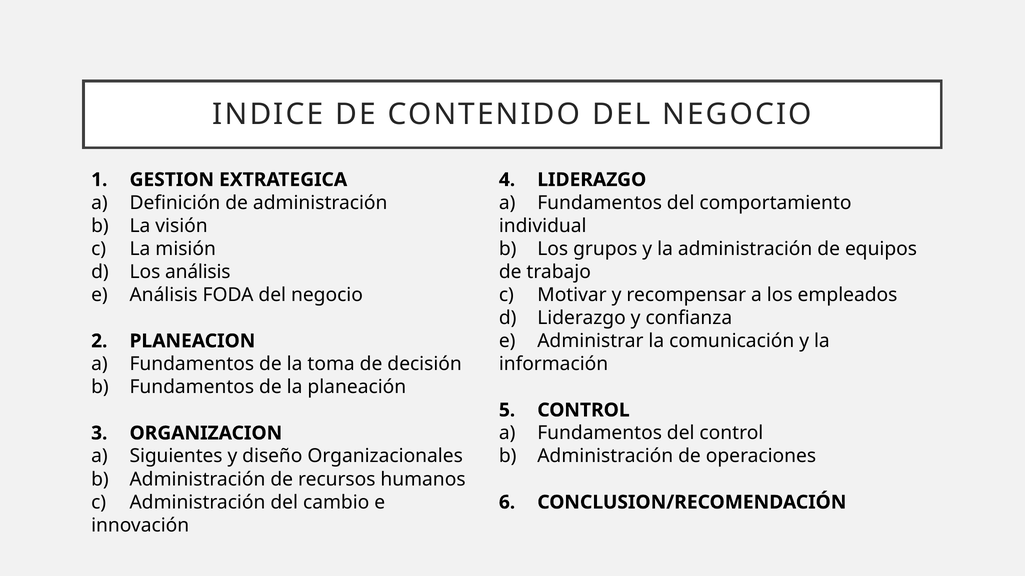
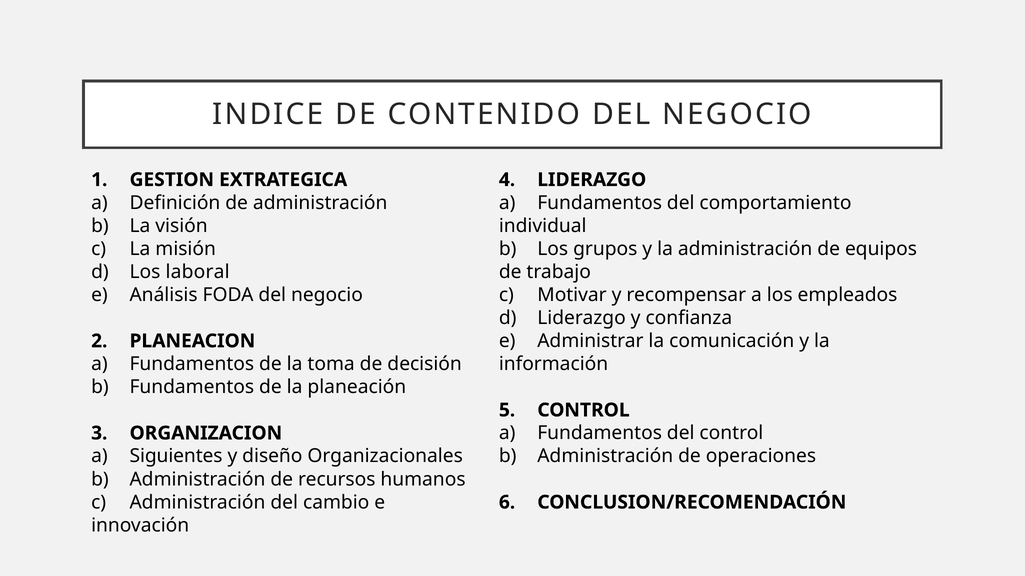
Los análisis: análisis -> laboral
